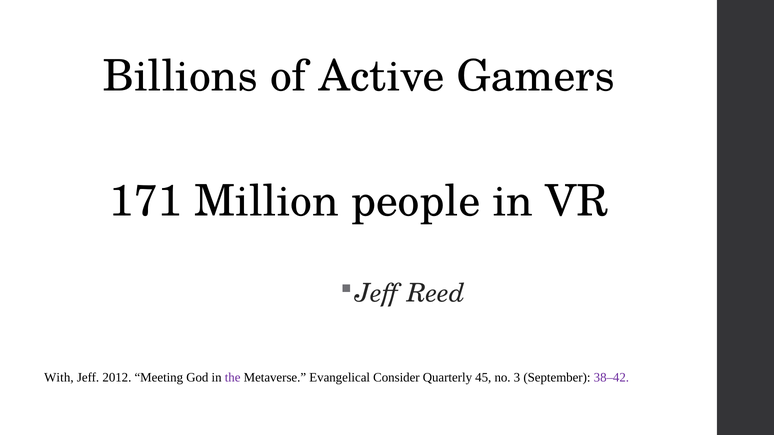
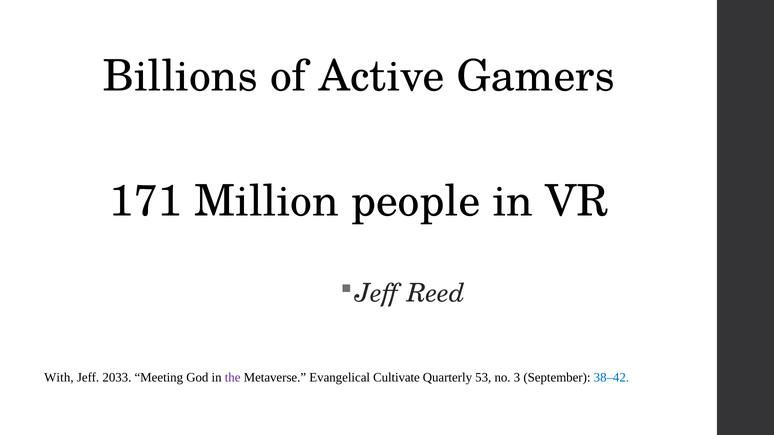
2012: 2012 -> 2033
Consider: Consider -> Cultivate
45: 45 -> 53
38–42 colour: purple -> blue
